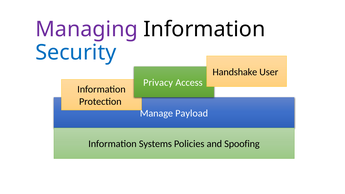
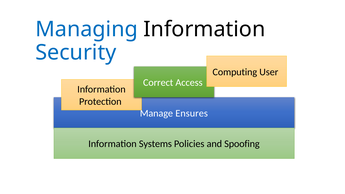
Managing colour: purple -> blue
Handshake: Handshake -> Computing
Privacy: Privacy -> Correct
Payload: Payload -> Ensures
